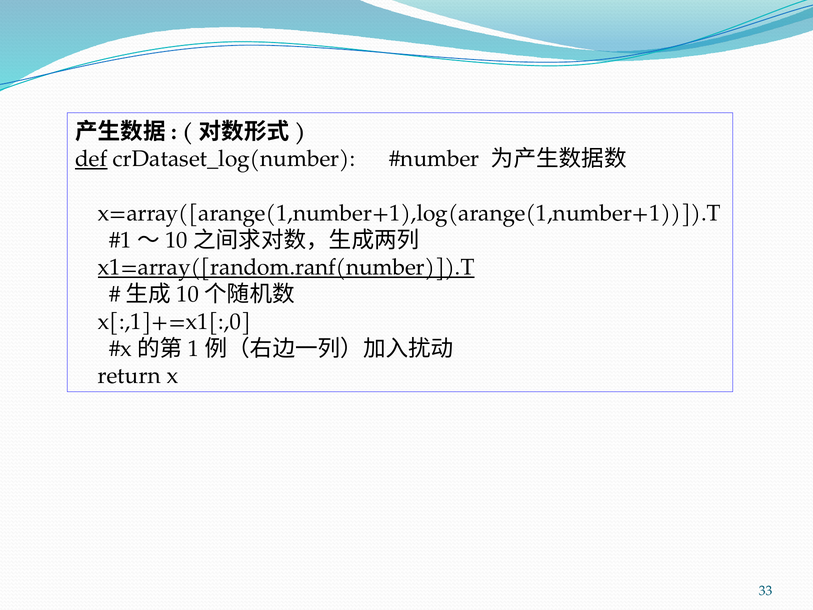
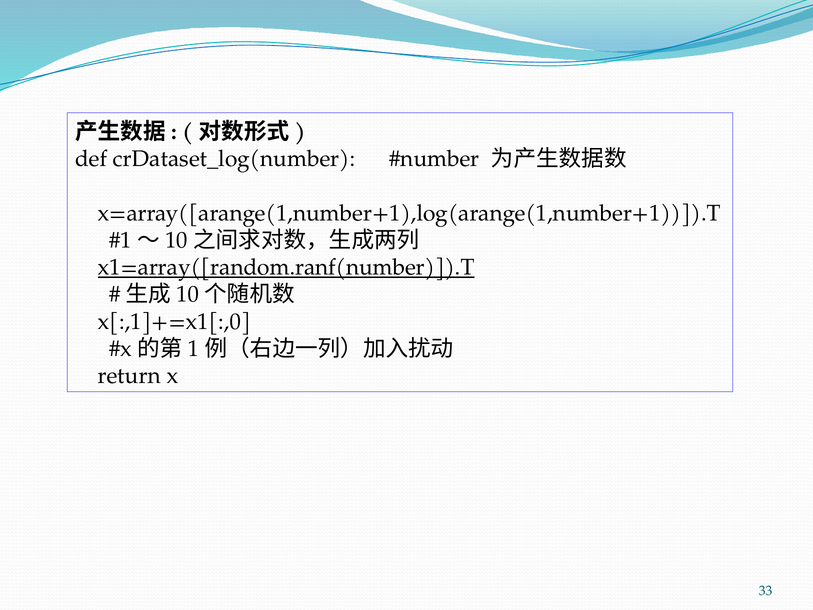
def underline: present -> none
